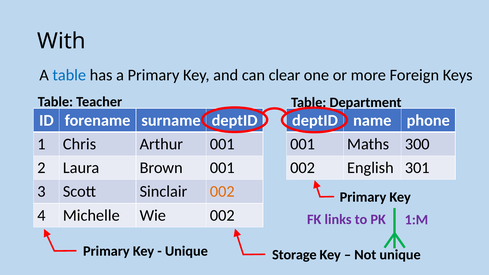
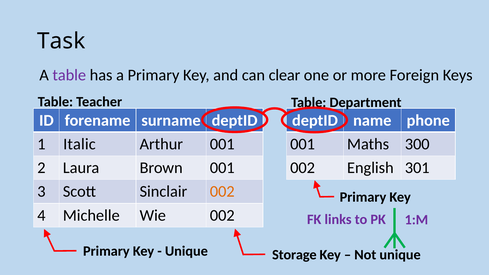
With: With -> Task
table at (69, 75) colour: blue -> purple
Chris: Chris -> Italic
